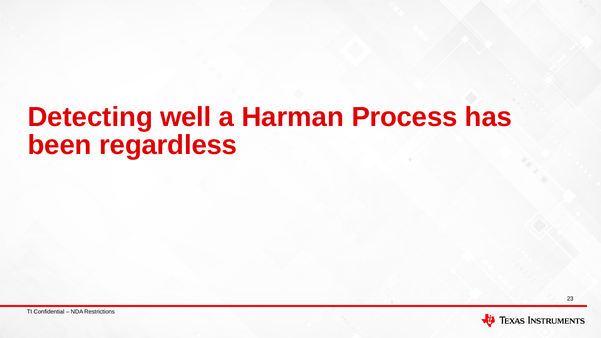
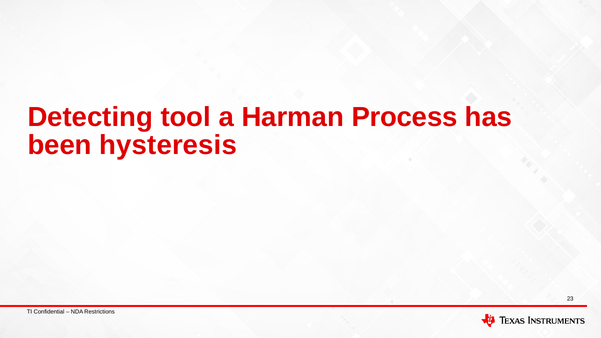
well: well -> tool
regardless: regardless -> hysteresis
